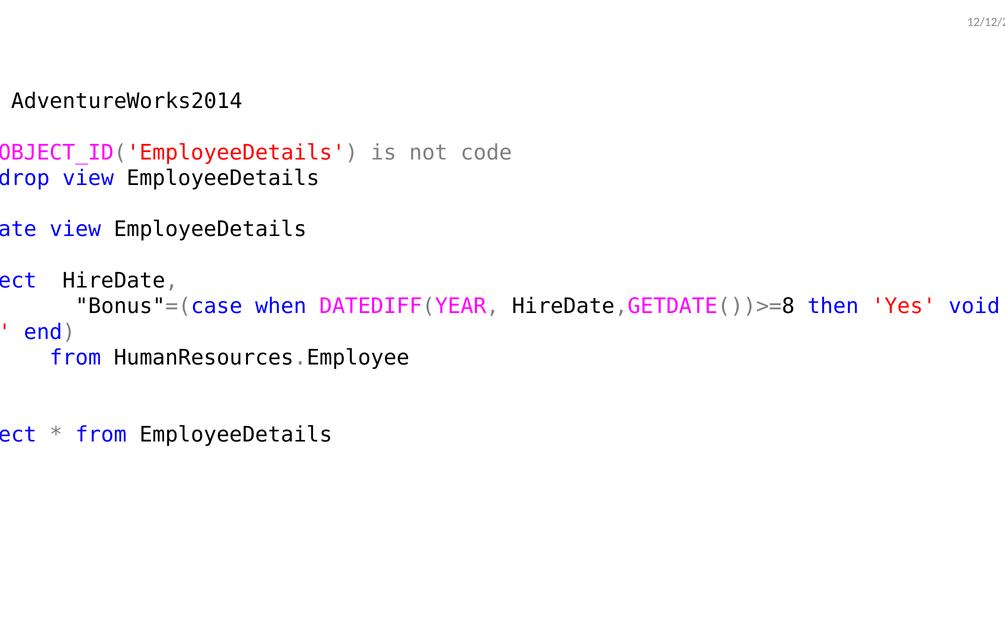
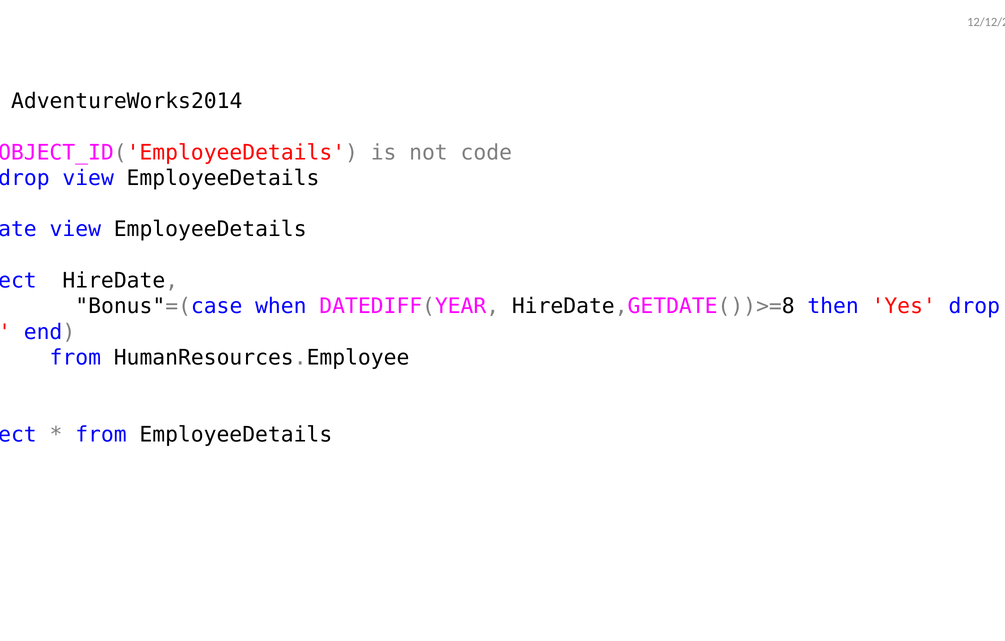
Yes void: void -> drop
